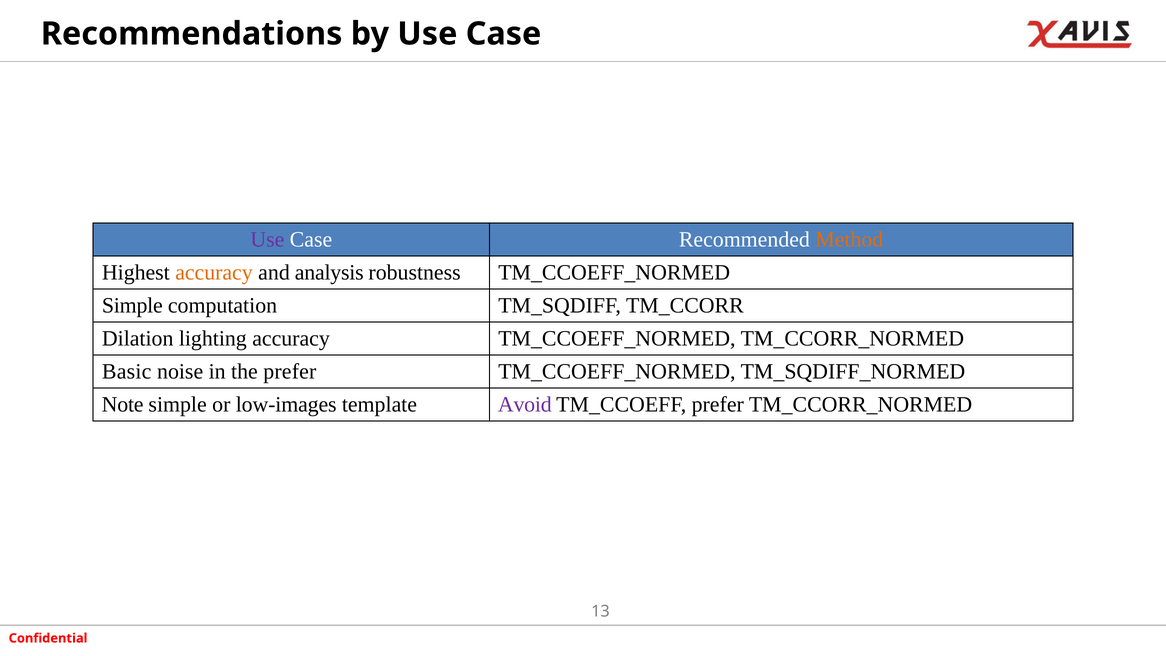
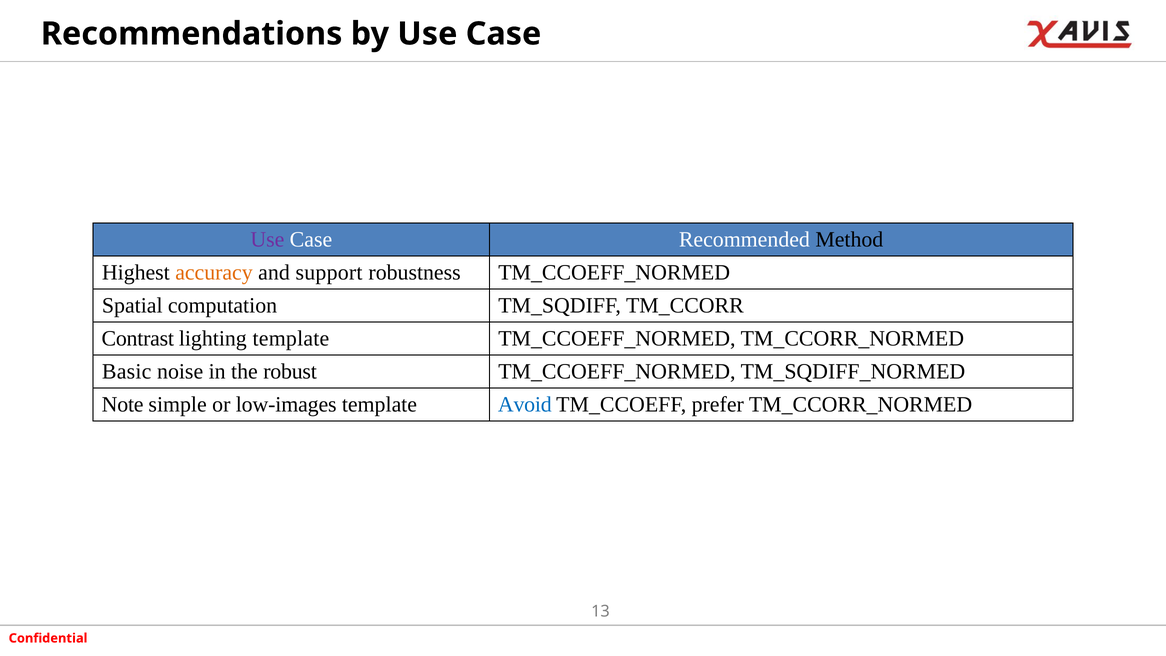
Method colour: orange -> black
analysis: analysis -> support
Simple at (132, 306): Simple -> Spatial
Dilation: Dilation -> Contrast
lighting accuracy: accuracy -> template
the prefer: prefer -> robust
Avoid colour: purple -> blue
